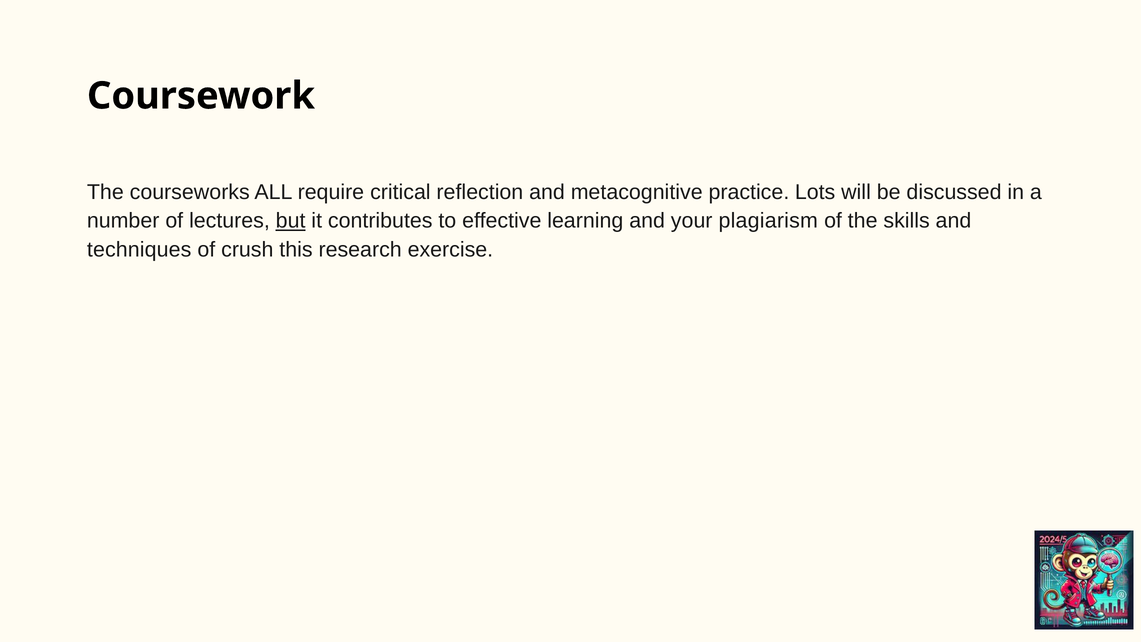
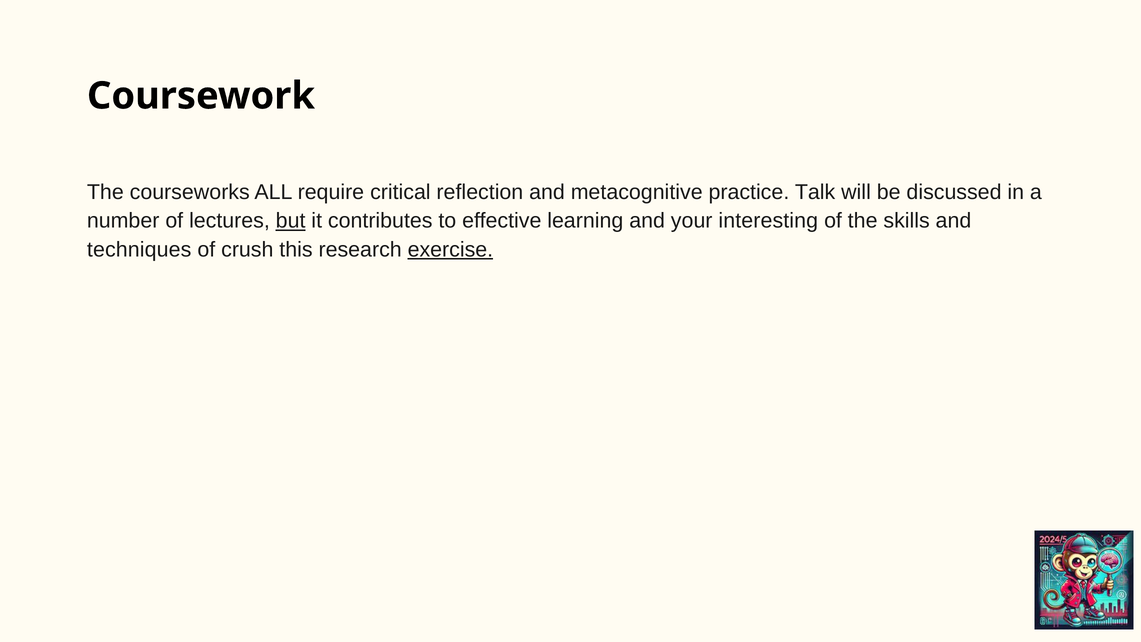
Lots: Lots -> Talk
plagiarism: plagiarism -> interesting
exercise underline: none -> present
